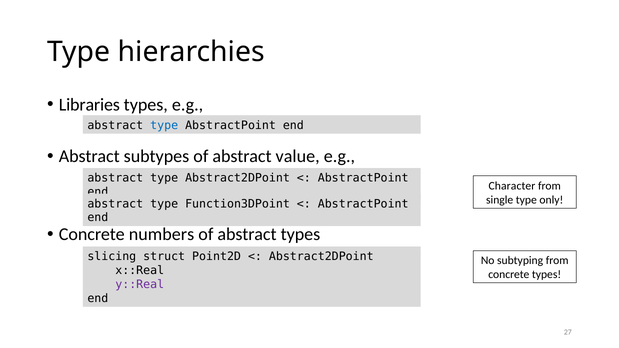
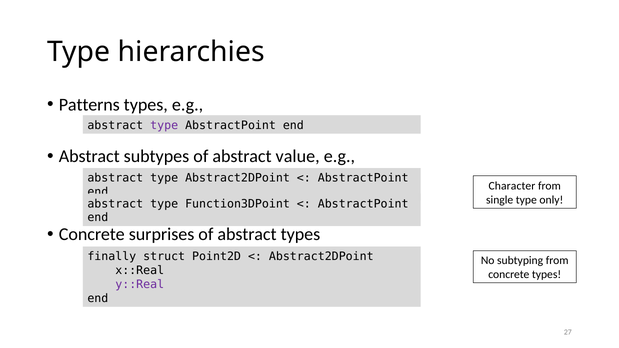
Libraries: Libraries -> Patterns
type at (164, 125) colour: blue -> purple
numbers: numbers -> surprises
slicing: slicing -> finally
